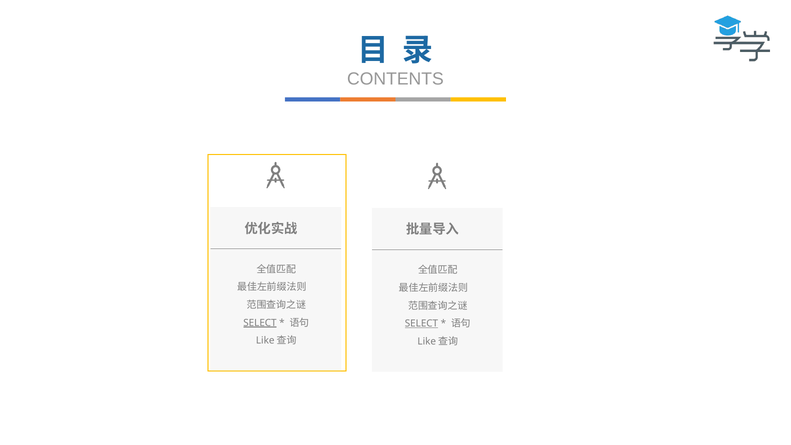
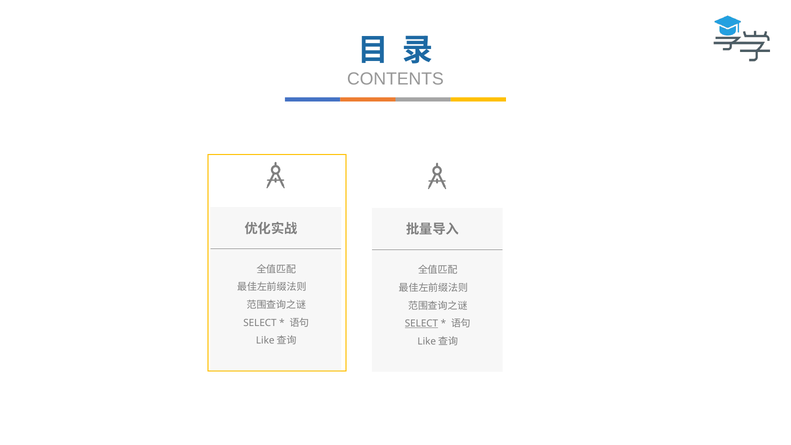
SELECT at (260, 323) underline: present -> none
